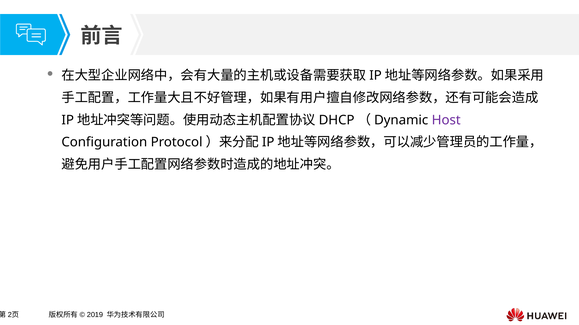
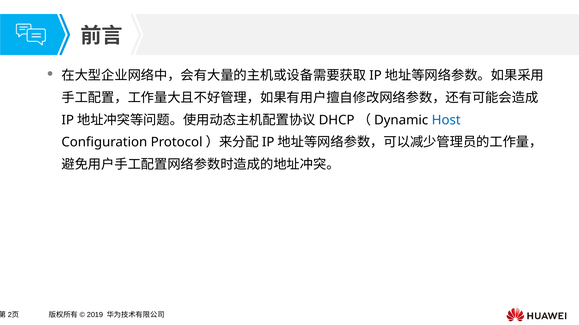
Host colour: purple -> blue
